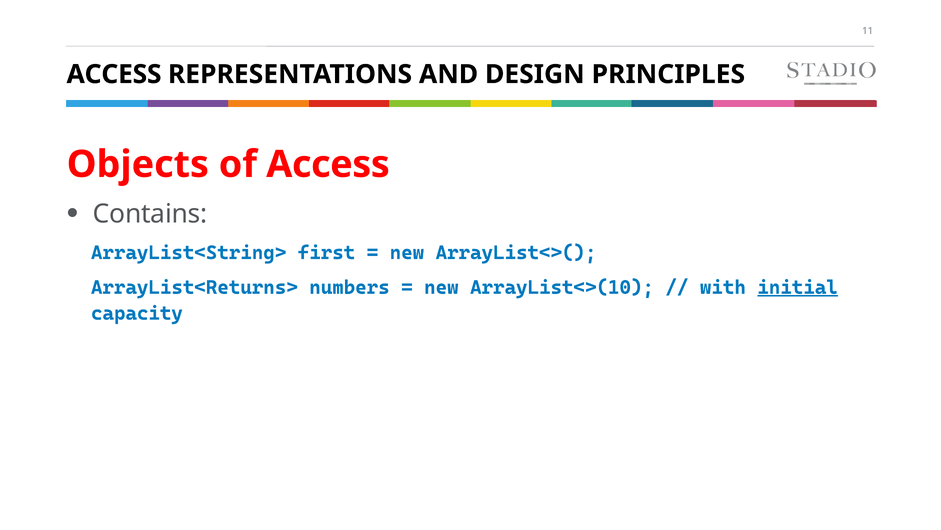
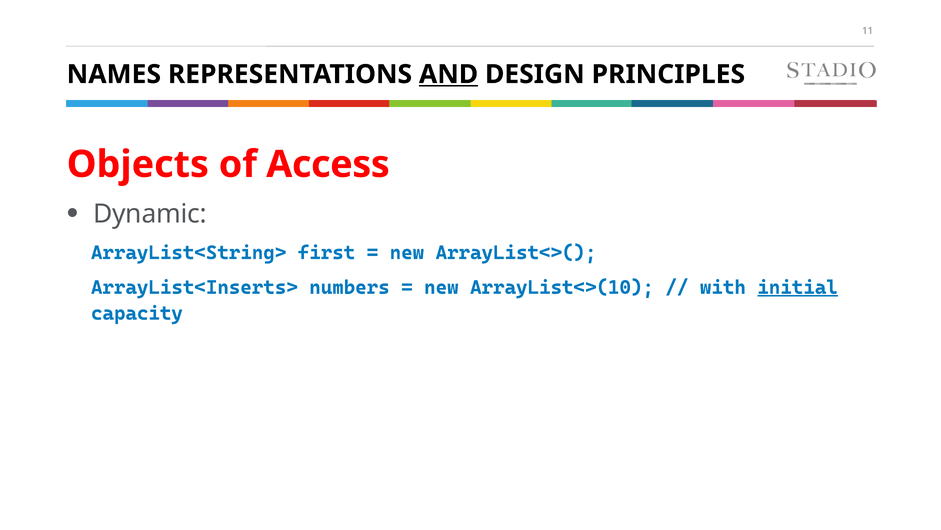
ACCESS at (114, 74): ACCESS -> NAMES
AND underline: none -> present
Contains: Contains -> Dynamic
ArrayList<Returns>: ArrayList<Returns> -> ArrayList<Inserts>
